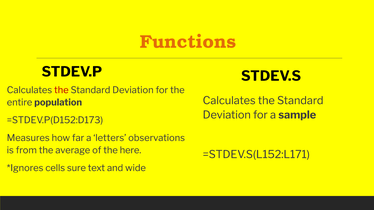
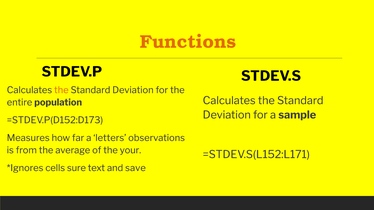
the at (61, 90) colour: red -> orange
here: here -> your
wide: wide -> save
